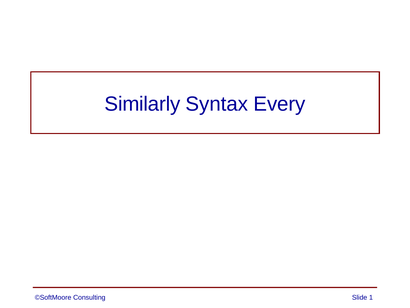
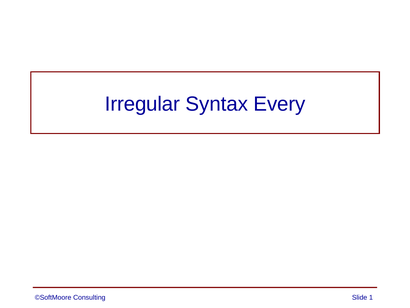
Similarly: Similarly -> Irregular
